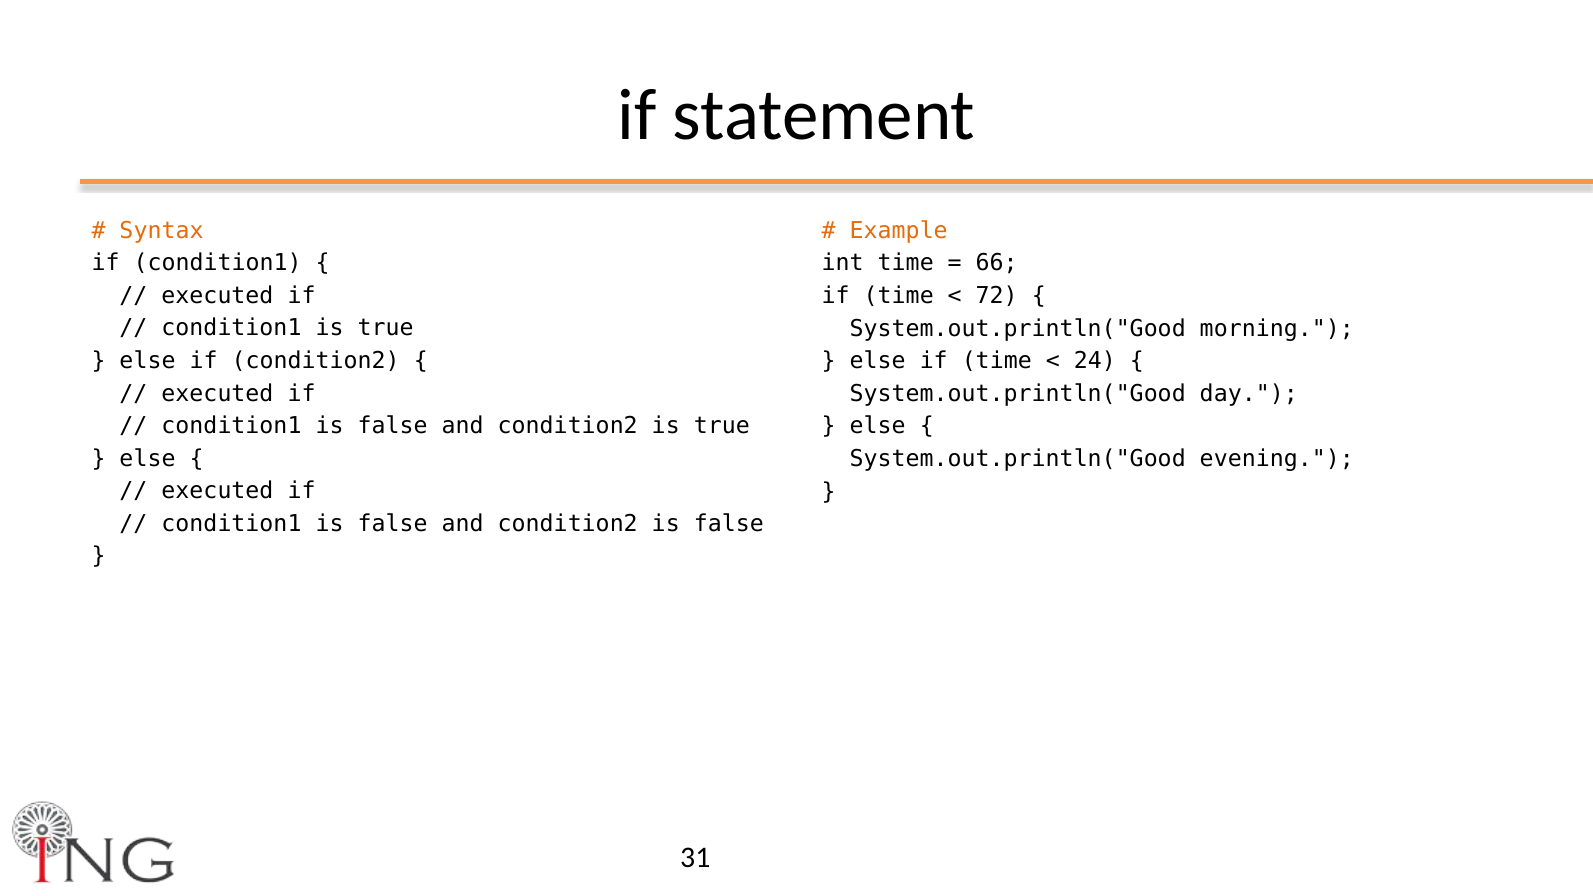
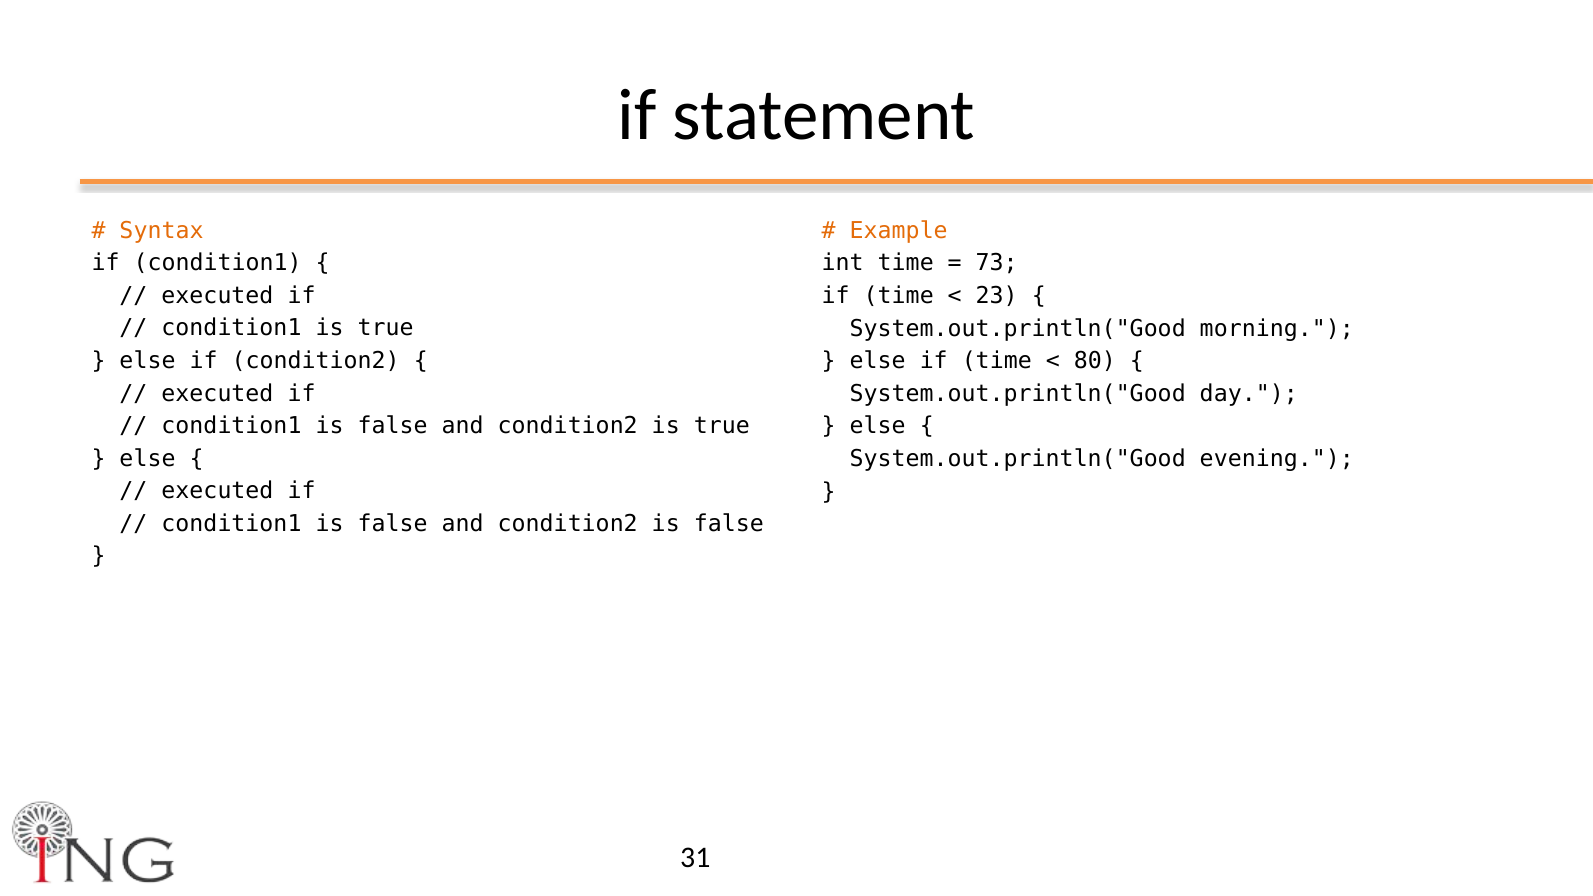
66: 66 -> 73
72: 72 -> 23
24: 24 -> 80
